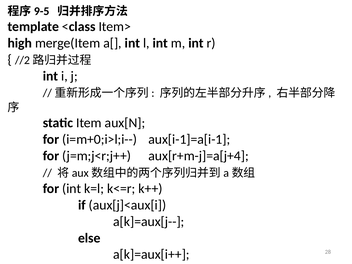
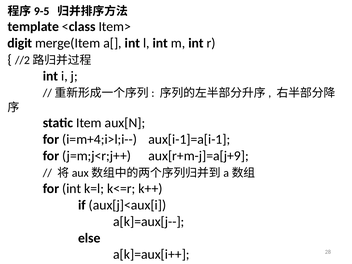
high: high -> digit
i=m+0;i>l;i--: i=m+0;i>l;i-- -> i=m+4;i>l;i--
aux[r+m-j]=a[j+4: aux[r+m-j]=a[j+4 -> aux[r+m-j]=a[j+9
